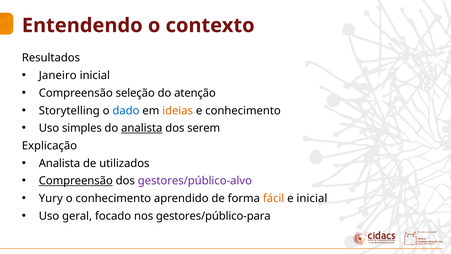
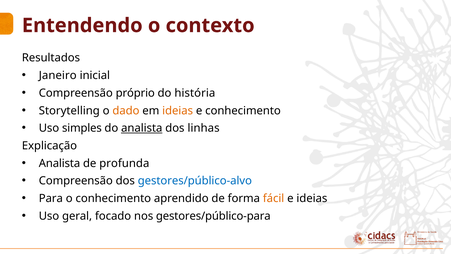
seleção: seleção -> próprio
atenção: atenção -> história
dado colour: blue -> orange
serem: serem -> linhas
utilizados: utilizados -> profunda
Compreensão at (76, 181) underline: present -> none
gestores/público-alvo colour: purple -> blue
Yury: Yury -> Para
e inicial: inicial -> ideias
